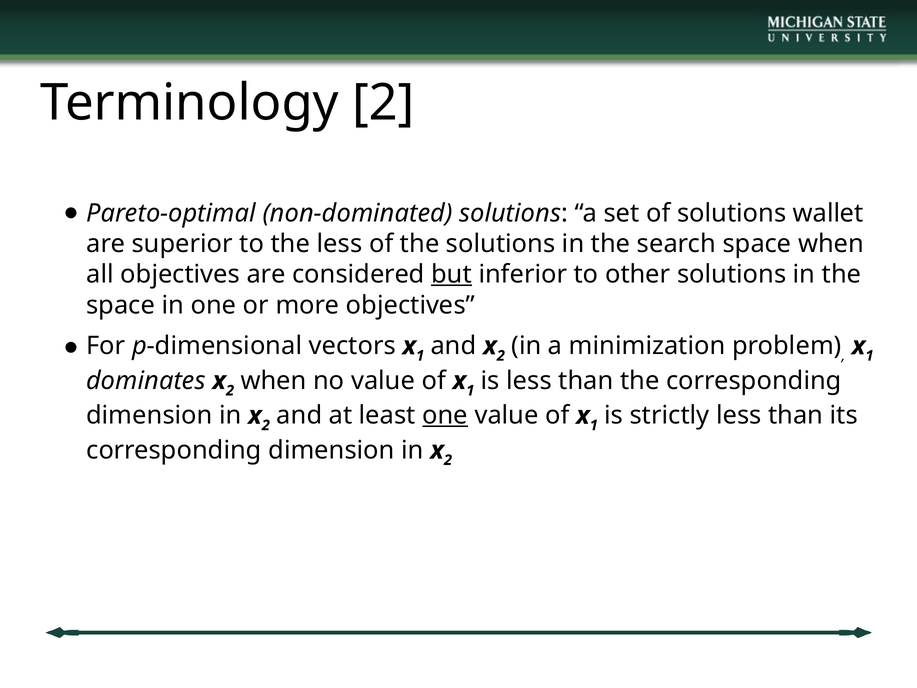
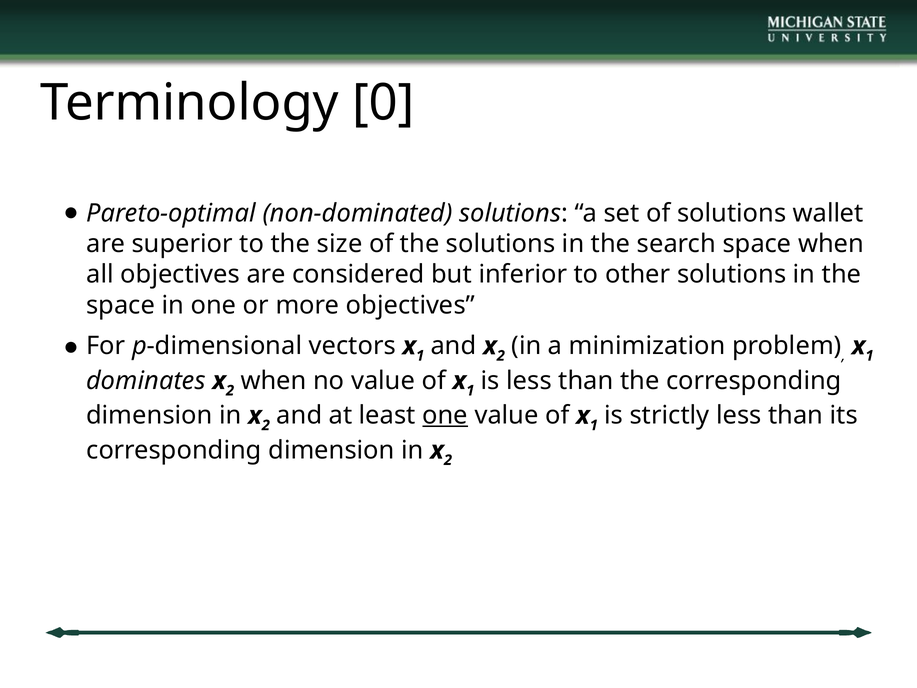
Terminology 2: 2 -> 0
the less: less -> size
but underline: present -> none
